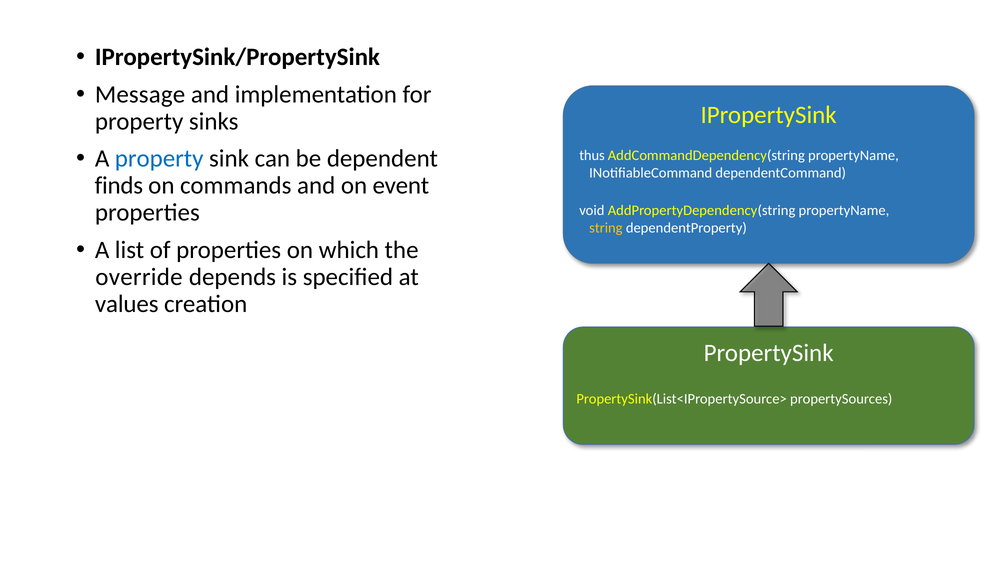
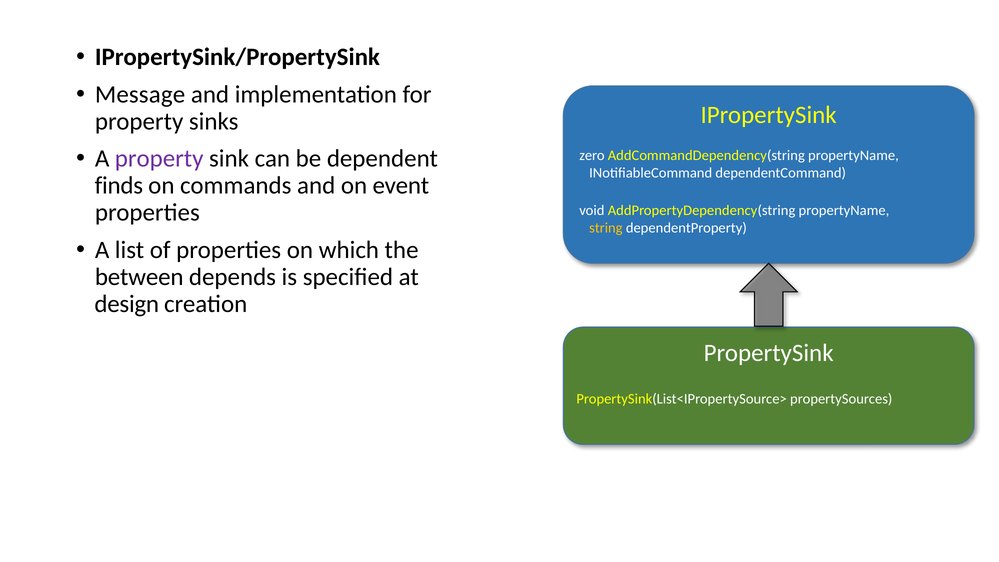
property at (159, 159) colour: blue -> purple
thus: thus -> zero
override: override -> between
values: values -> design
